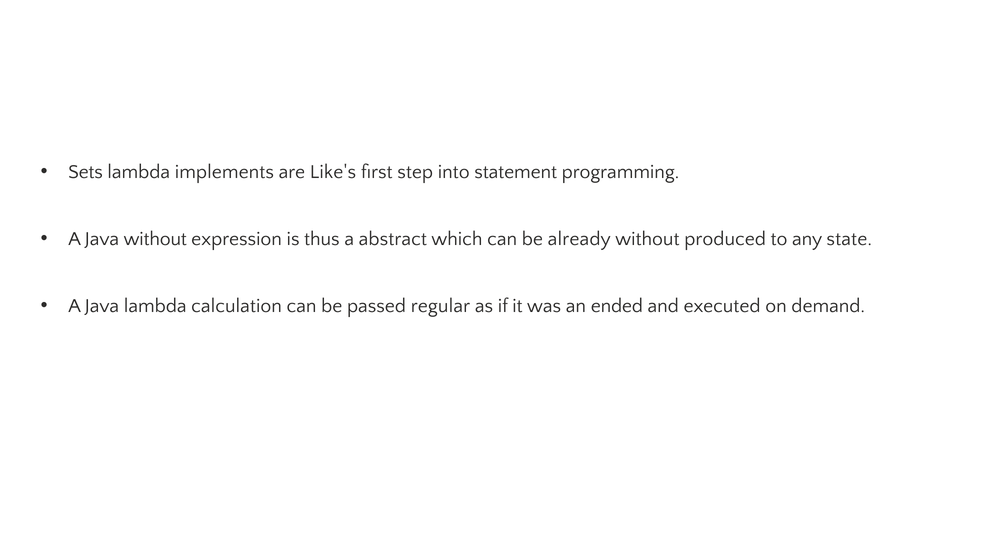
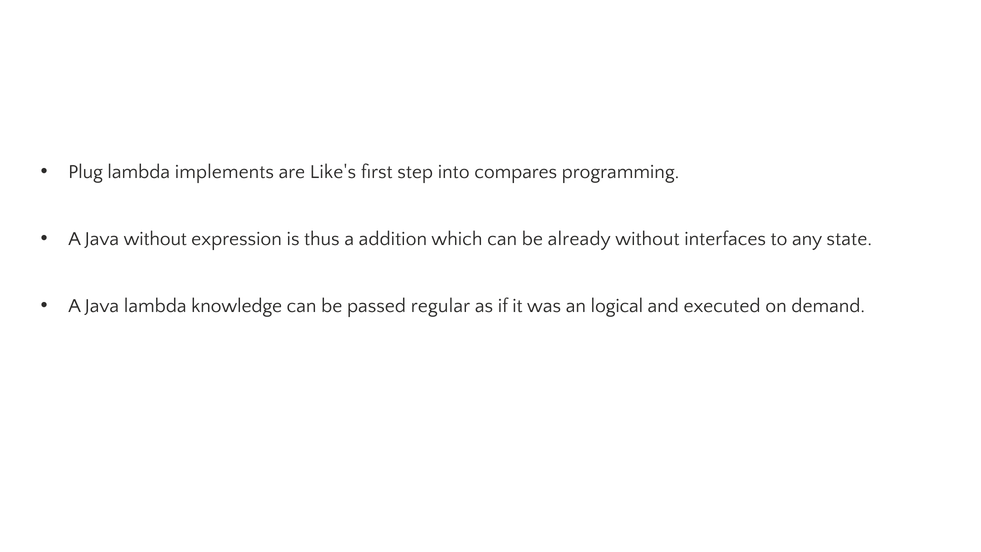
Sets: Sets -> Plug
statement: statement -> compares
abstract: abstract -> addition
produced: produced -> interfaces
calculation: calculation -> knowledge
ended: ended -> logical
